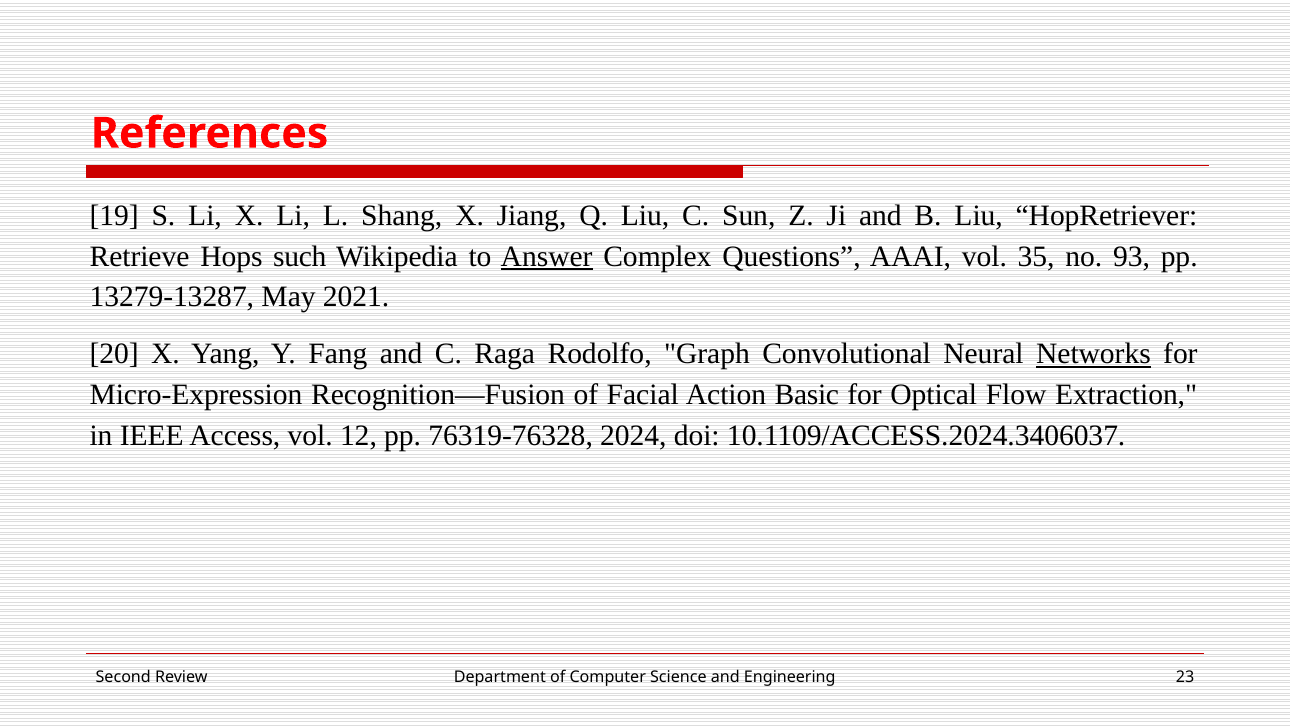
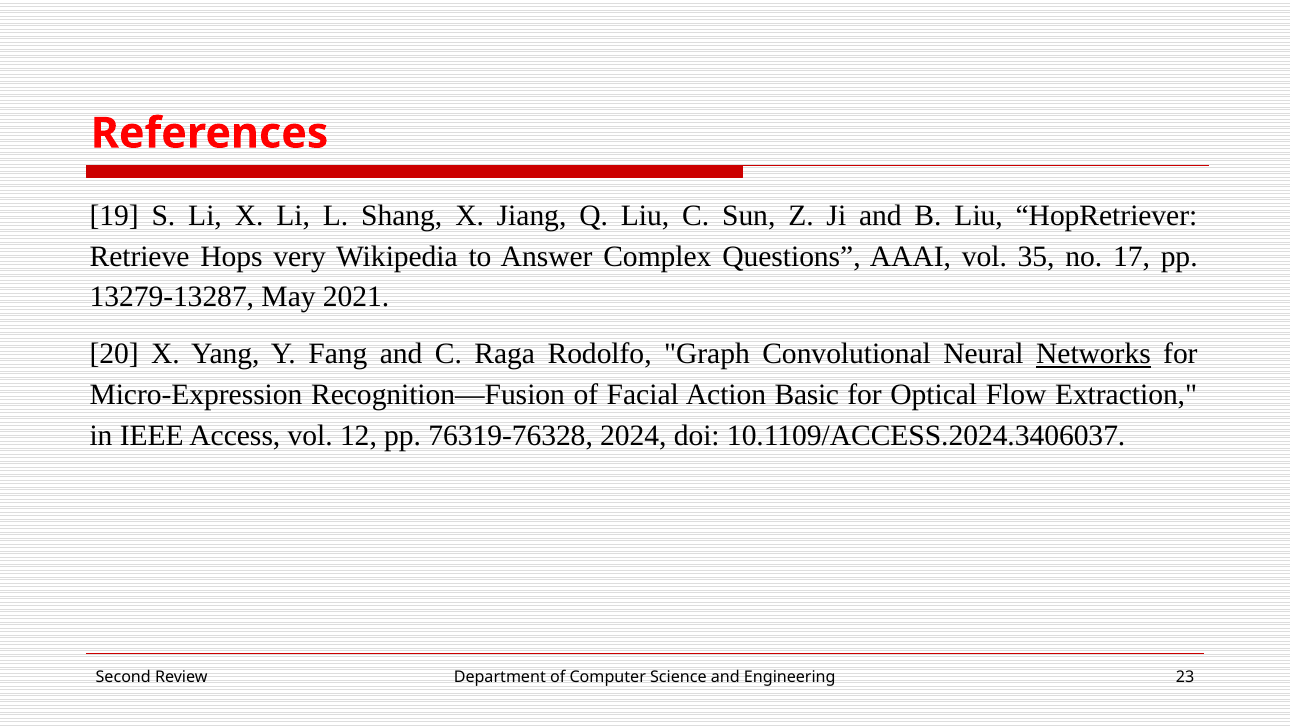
such: such -> very
Answer underline: present -> none
93: 93 -> 17
